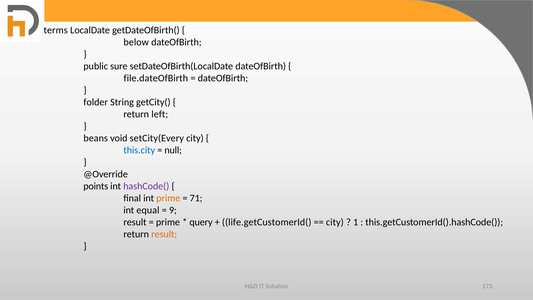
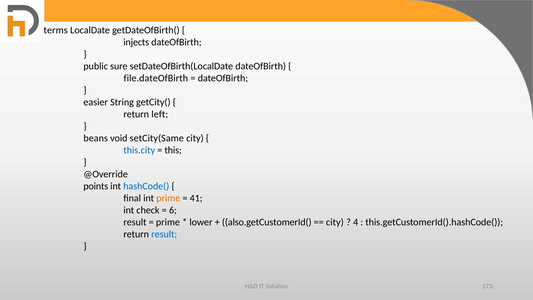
below: below -> injects
folder: folder -> easier
setCity(Every: setCity(Every -> setCity(Same
null: null -> this
hashCode( colour: purple -> blue
71: 71 -> 41
equal: equal -> check
9: 9 -> 6
query: query -> lower
life.getCustomerId(: life.getCustomerId( -> also.getCustomerId(
1: 1 -> 4
result at (164, 234) colour: orange -> blue
